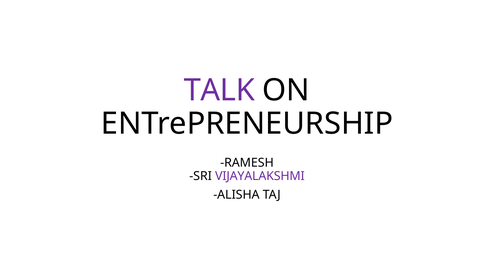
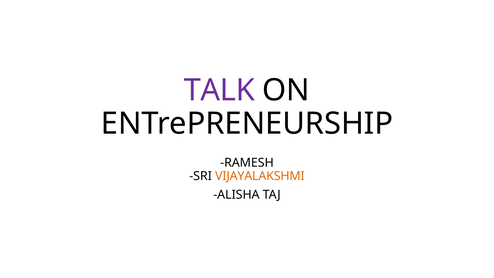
VIJAYALAKSHMI colour: purple -> orange
